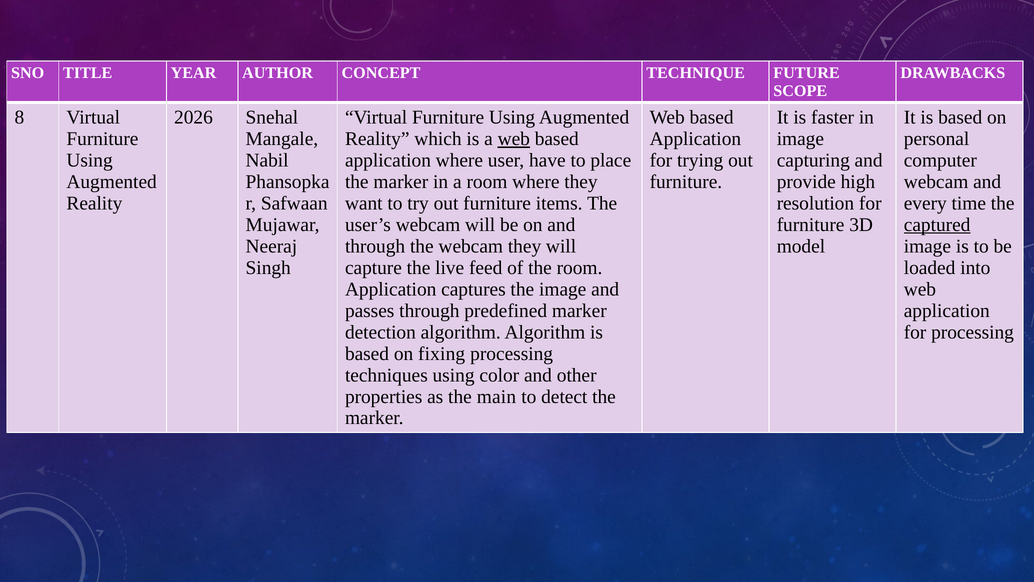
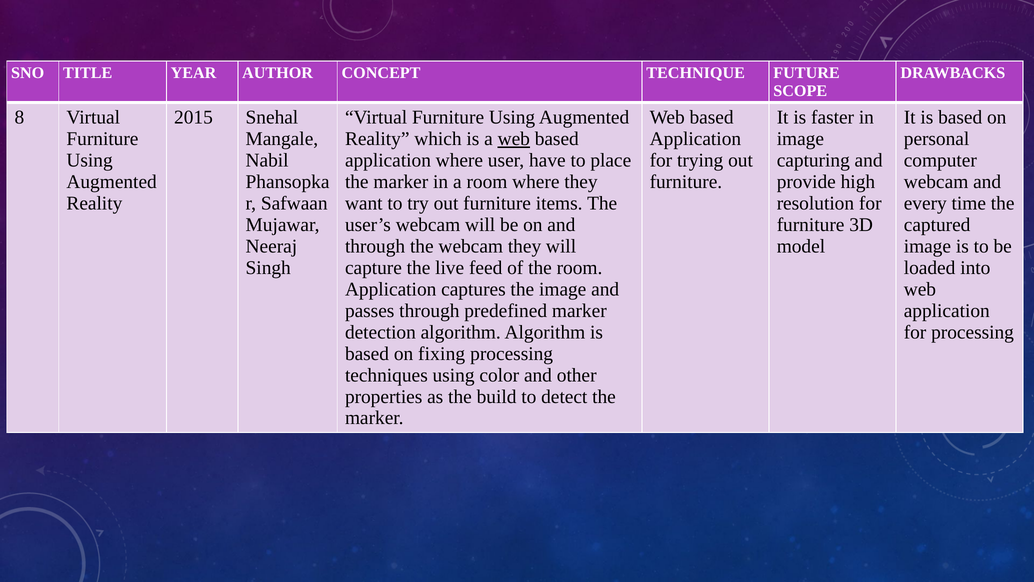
2026: 2026 -> 2015
captured underline: present -> none
main: main -> build
